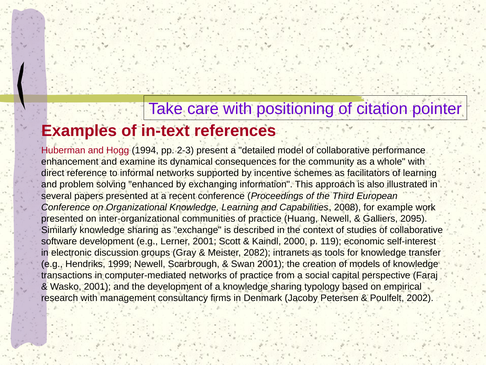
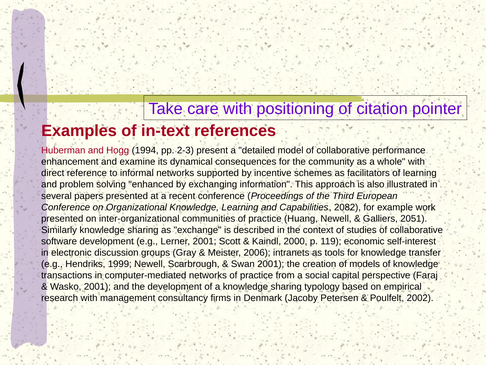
2008: 2008 -> 2082
2095: 2095 -> 2051
2082: 2082 -> 2006
